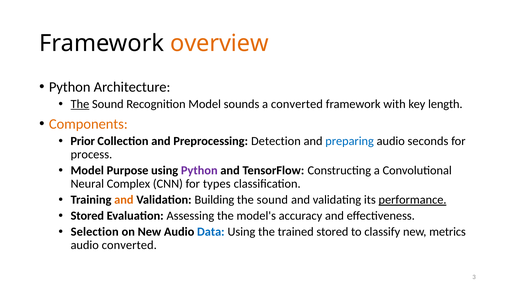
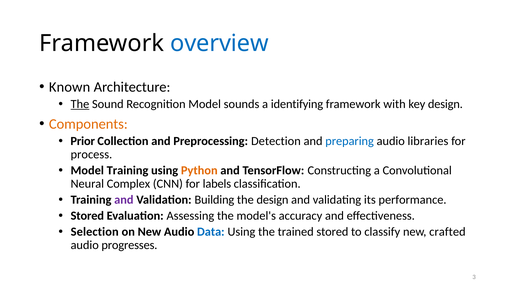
overview colour: orange -> blue
Python at (70, 87): Python -> Known
a converted: converted -> identifying
key length: length -> design
seconds: seconds -> libraries
Model Purpose: Purpose -> Training
Python at (199, 170) colour: purple -> orange
types: types -> labels
and at (124, 200) colour: orange -> purple
sound at (272, 200): sound -> design
performance underline: present -> none
metrics: metrics -> crafted
audio converted: converted -> progresses
